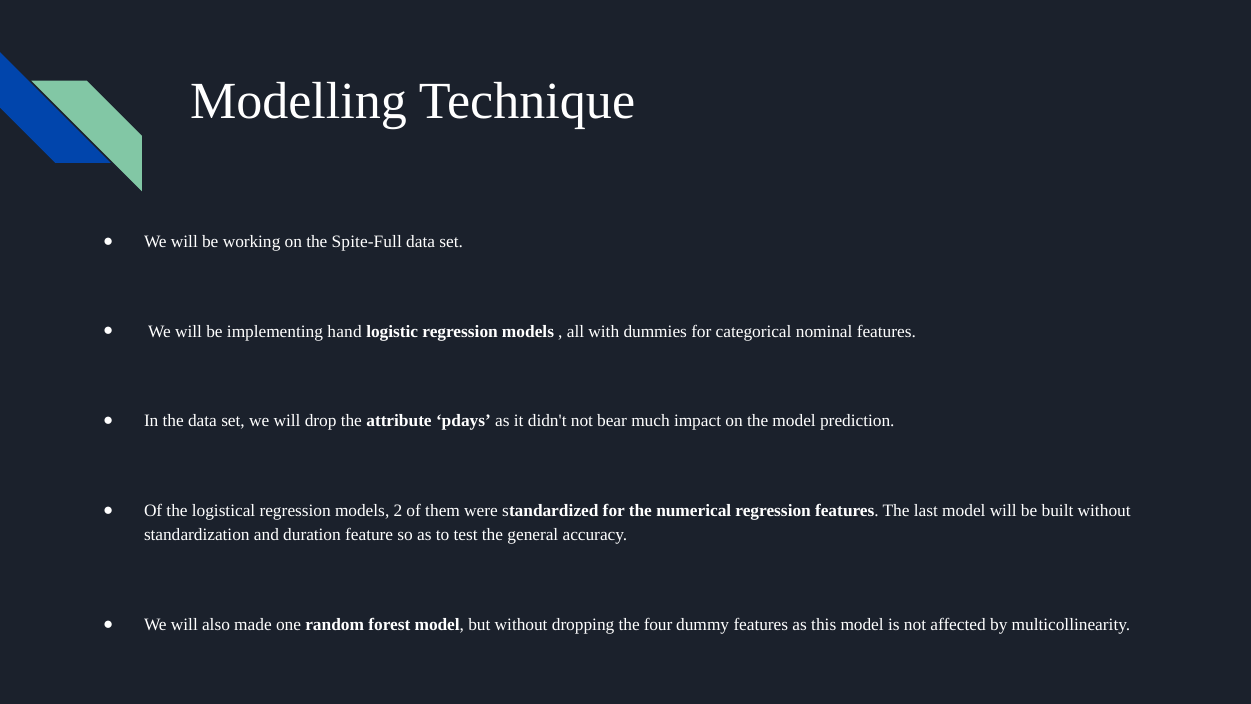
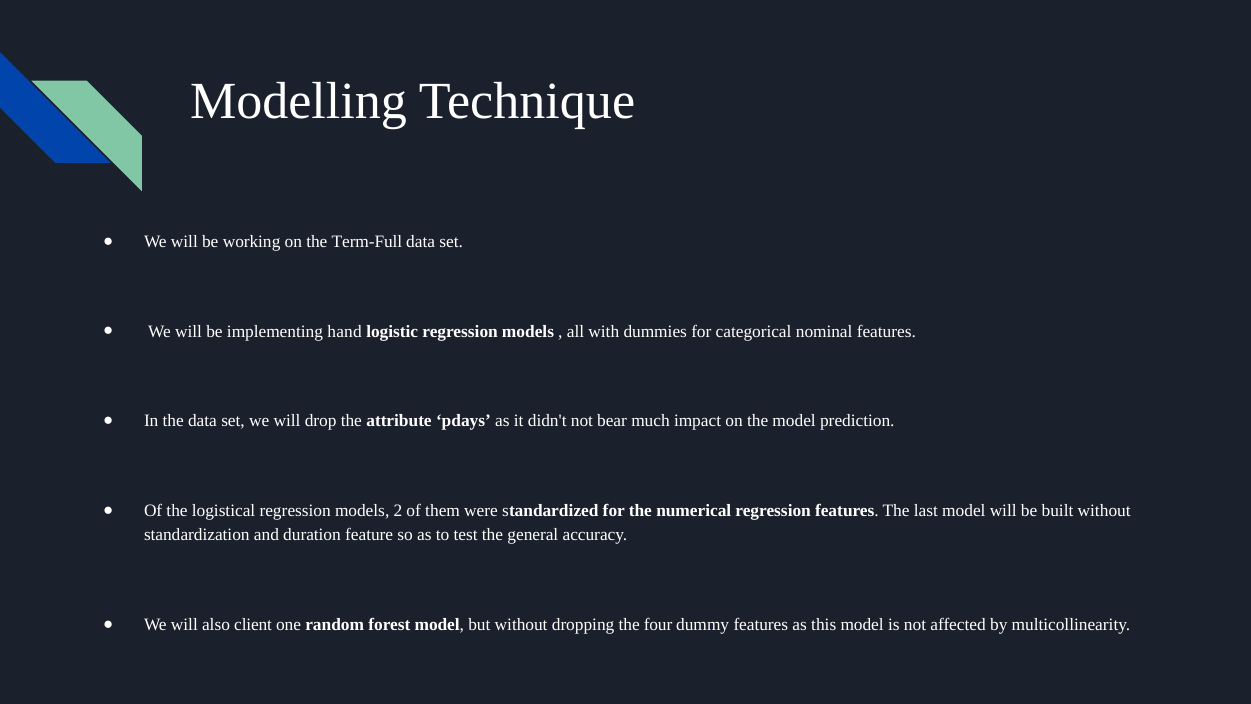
Spite-Full: Spite-Full -> Term-Full
made: made -> client
